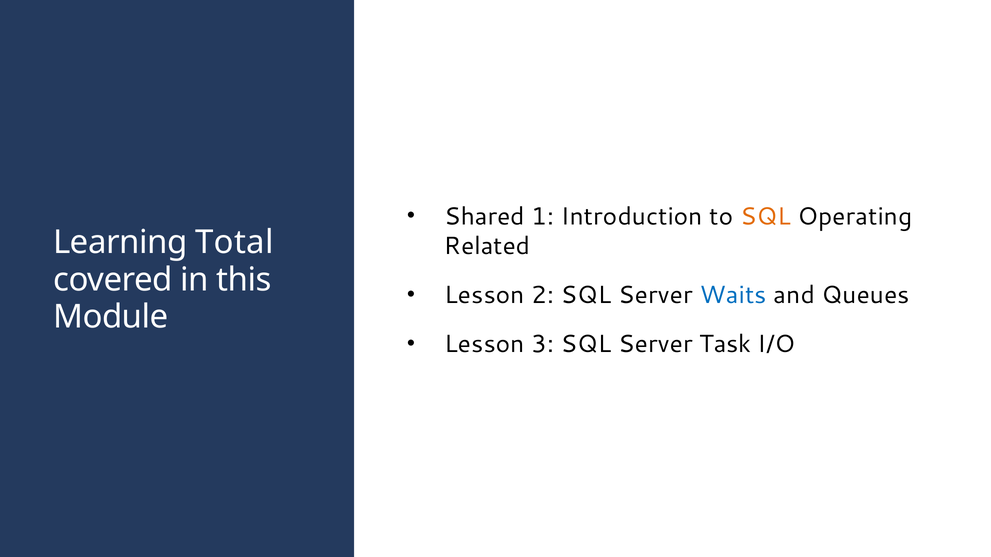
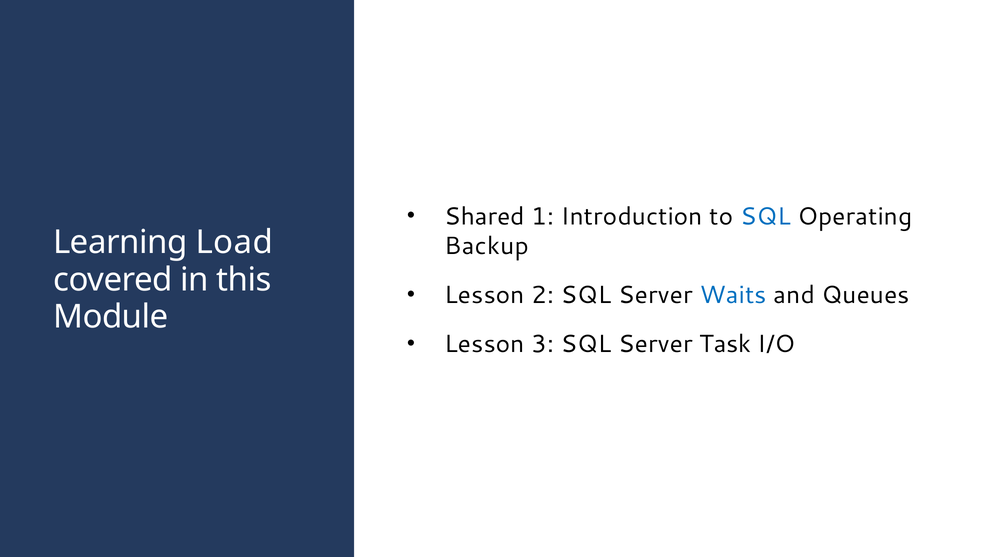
SQL at (766, 217) colour: orange -> blue
Total: Total -> Load
Related: Related -> Backup
